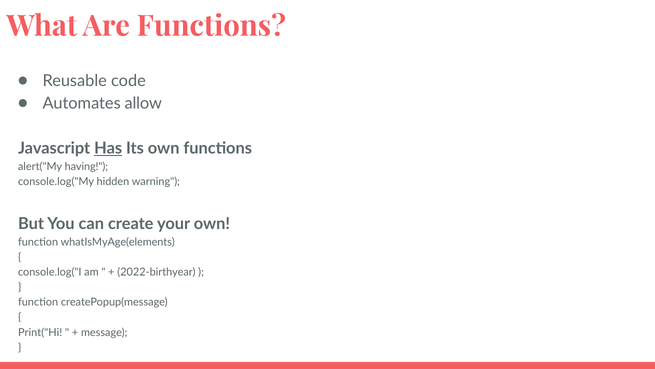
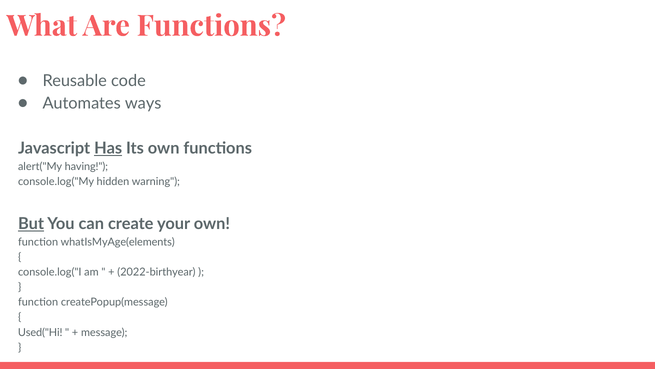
allow: allow -> ways
But underline: none -> present
Print("Hi: Print("Hi -> Used("Hi
